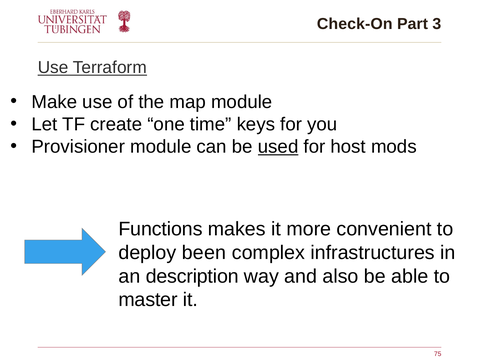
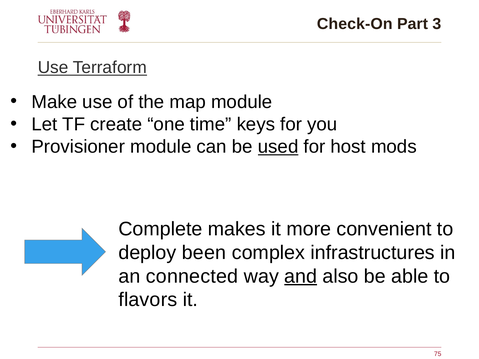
Functions: Functions -> Complete
description: description -> connected
and underline: none -> present
master: master -> flavors
